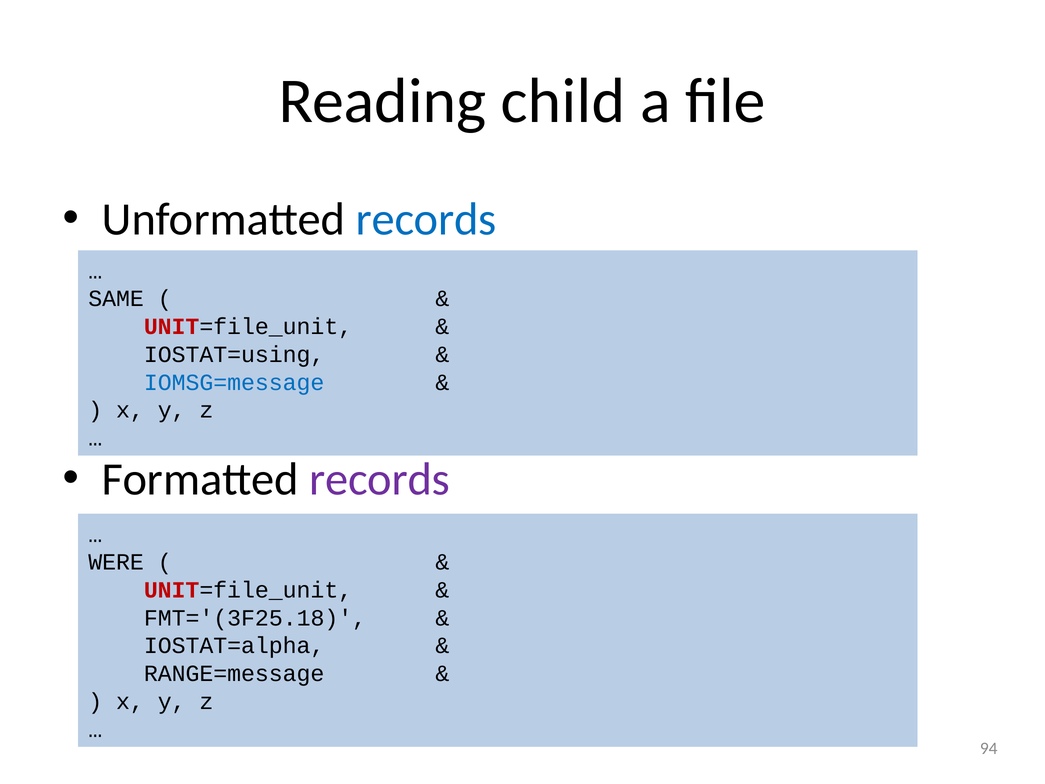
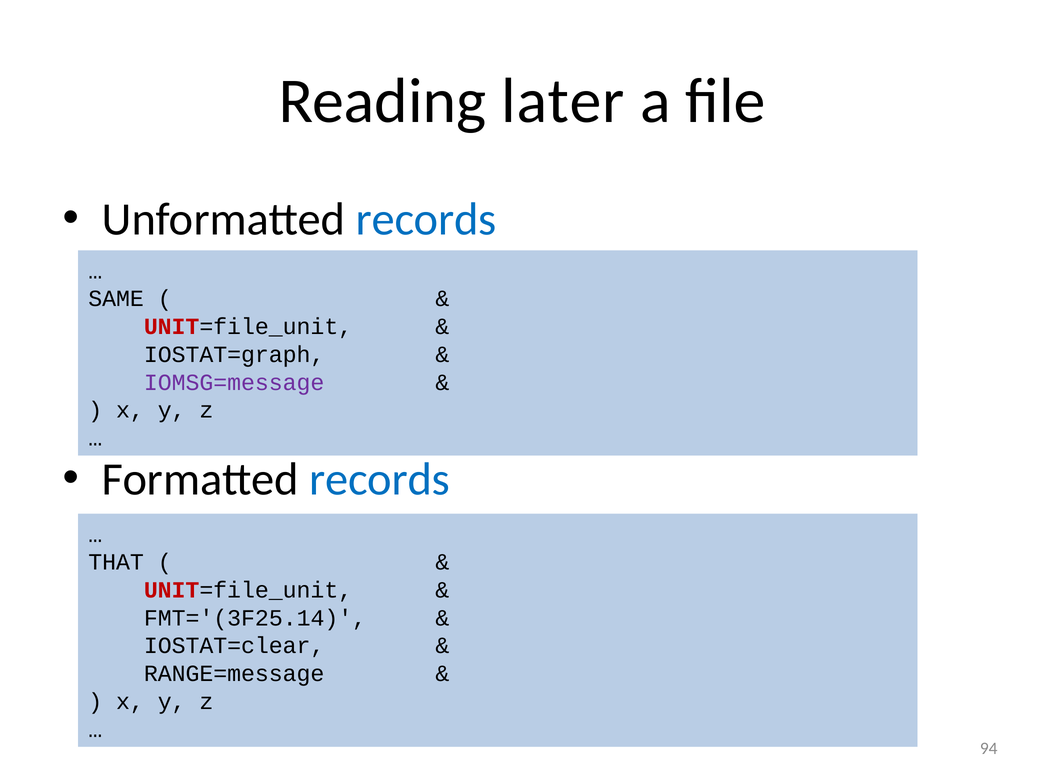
child: child -> later
IOSTAT=using: IOSTAT=using -> IOSTAT=graph
IOMSG=message colour: blue -> purple
records at (380, 479) colour: purple -> blue
WERE: WERE -> THAT
FMT='(3F25.18: FMT='(3F25.18 -> FMT='(3F25.14
IOSTAT=alpha: IOSTAT=alpha -> IOSTAT=clear
